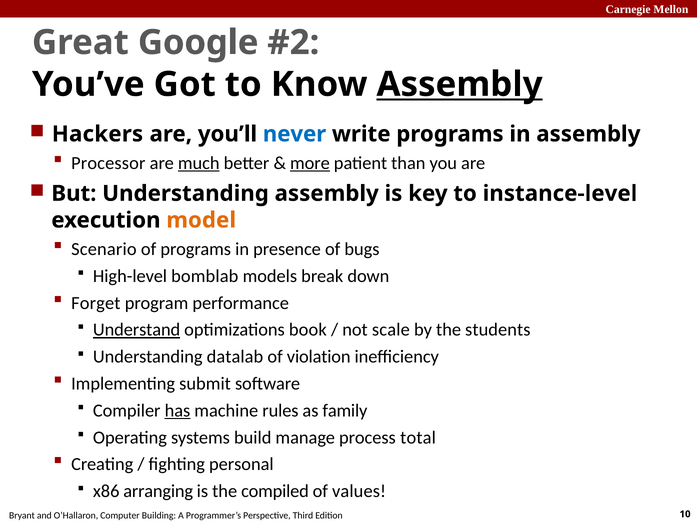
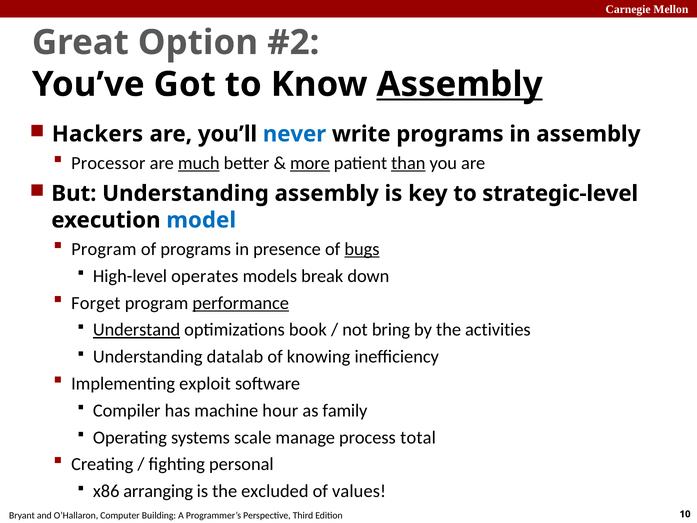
Google: Google -> Option
than underline: none -> present
instance-level: instance-level -> strategic-level
model colour: orange -> blue
Scenario at (104, 249): Scenario -> Program
bugs underline: none -> present
bomblab: bomblab -> operates
performance underline: none -> present
scale: scale -> bring
students: students -> activities
violation: violation -> knowing
submit: submit -> exploit
has underline: present -> none
rules: rules -> hour
build: build -> scale
compiled: compiled -> excluded
